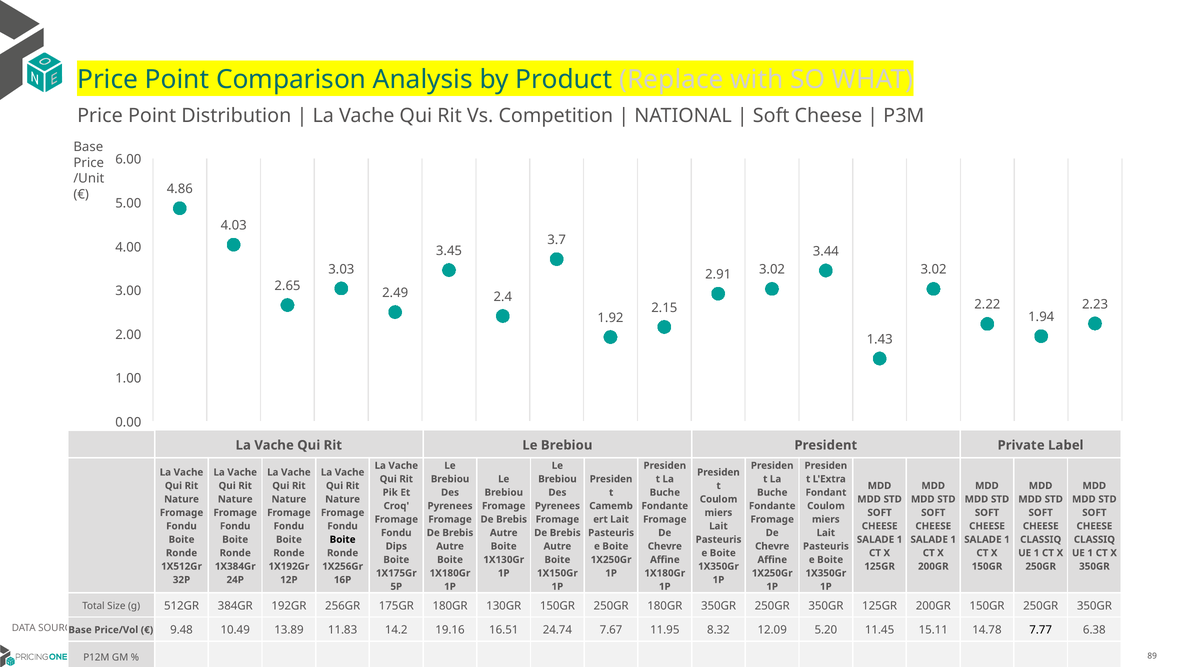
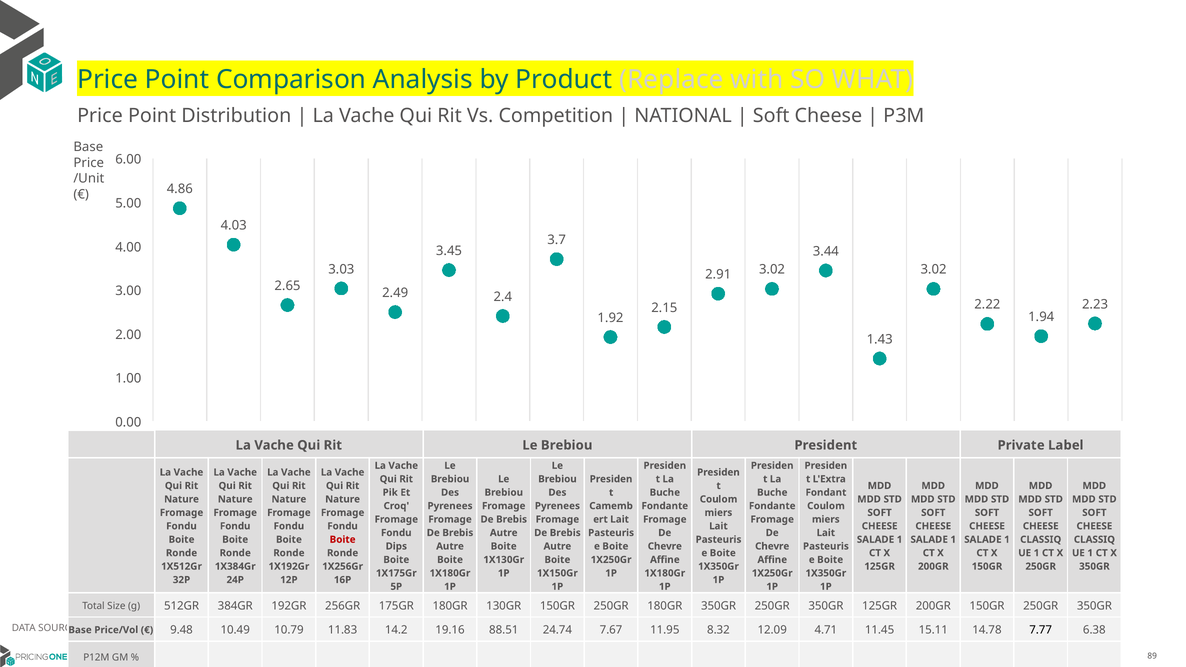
Boite at (343, 540) colour: black -> red
13.89: 13.89 -> 10.79
16.51: 16.51 -> 88.51
5.20: 5.20 -> 4.71
